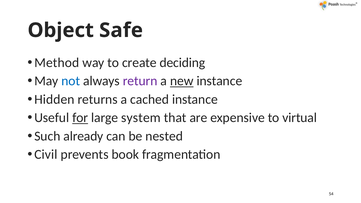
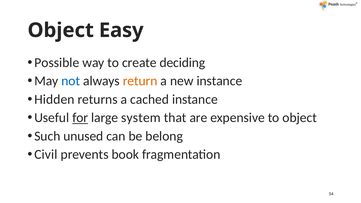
Safe: Safe -> Easy
Method: Method -> Possible
return colour: purple -> orange
new underline: present -> none
to virtual: virtual -> object
already: already -> unused
nested: nested -> belong
